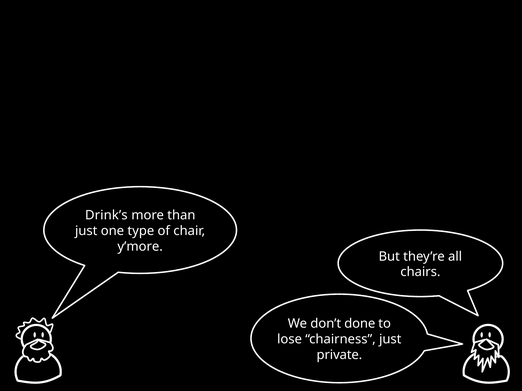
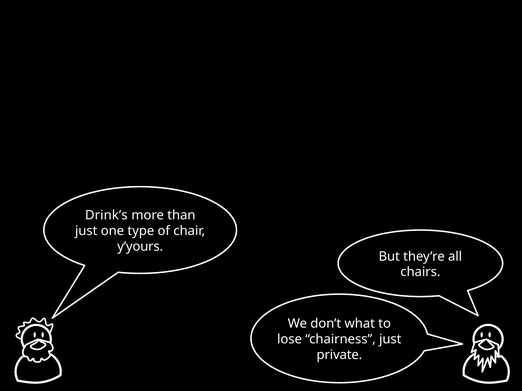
y’more: y’more -> y’yours
done: done -> what
